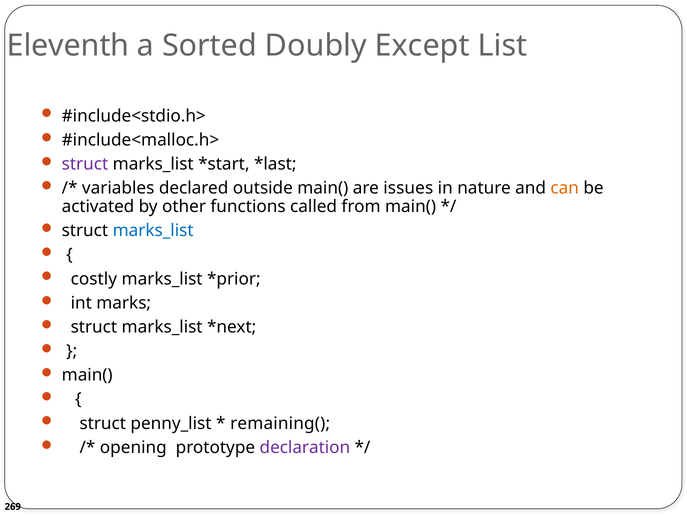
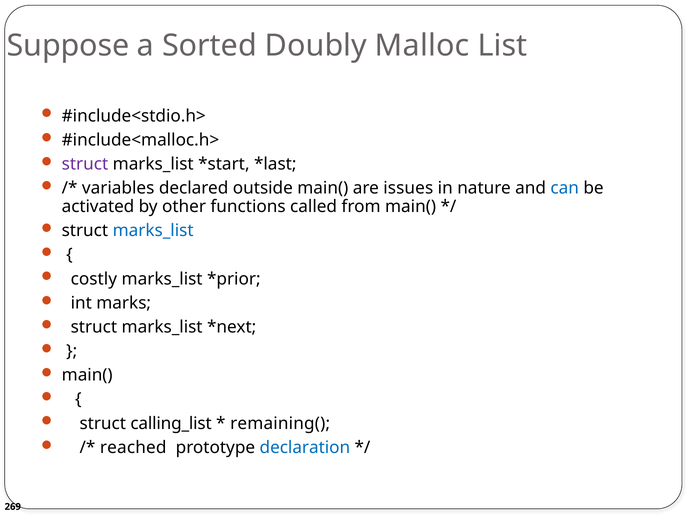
Eleventh: Eleventh -> Suppose
Except: Except -> Malloc
can colour: orange -> blue
penny_list: penny_list -> calling_list
opening: opening -> reached
declaration colour: purple -> blue
